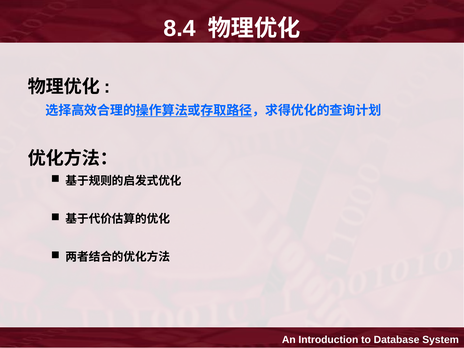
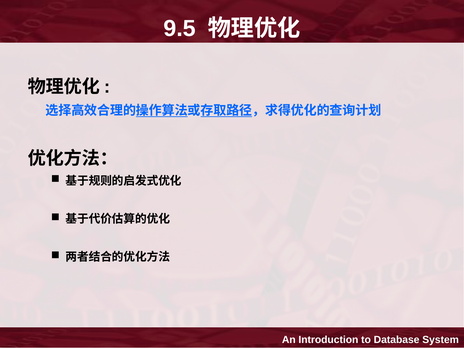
8.4: 8.4 -> 9.5
